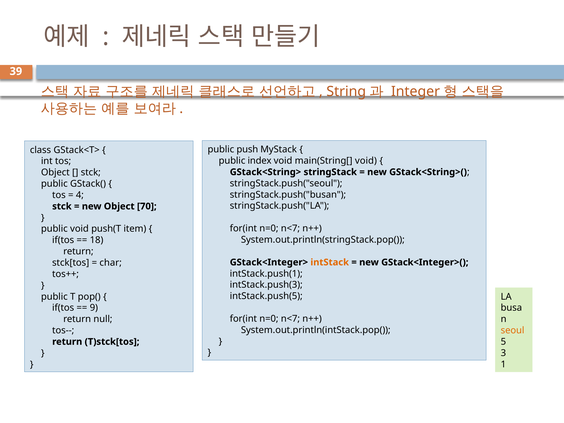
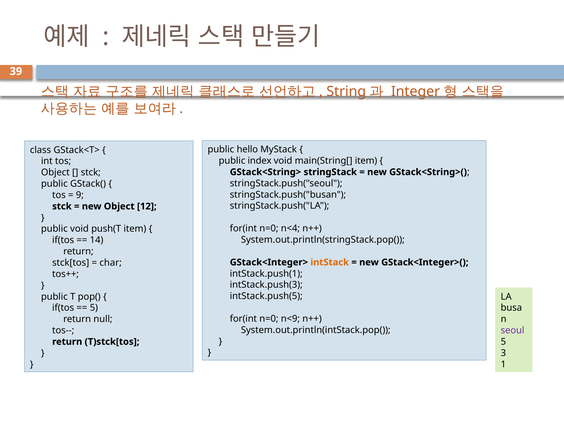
push: push -> hello
main(String[ void: void -> item
4: 4 -> 9
70: 70 -> 12
n<7 at (290, 228): n<7 -> n<4
18: 18 -> 14
9 at (94, 308): 9 -> 5
n<7 at (290, 319): n<7 -> n<9
seoul colour: orange -> purple
